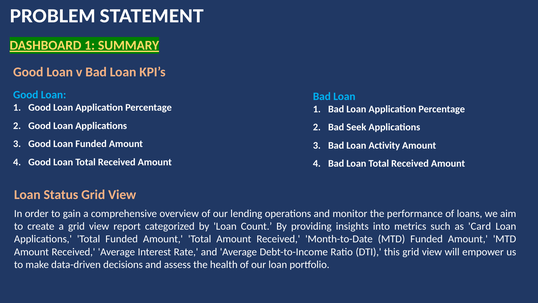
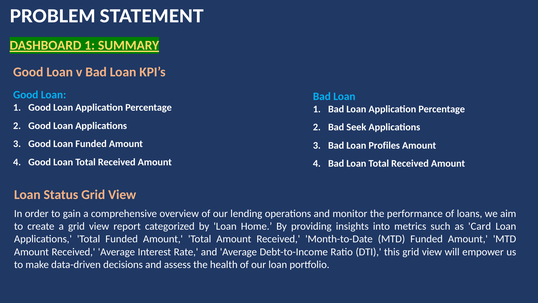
Activity: Activity -> Profiles
Count: Count -> Home
